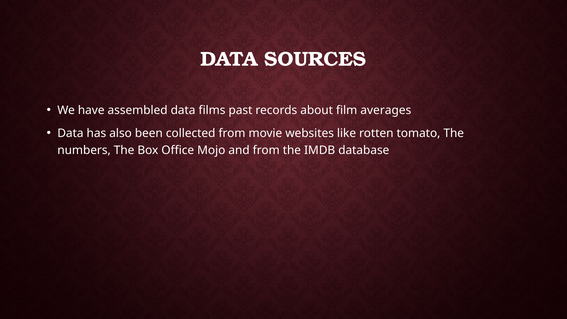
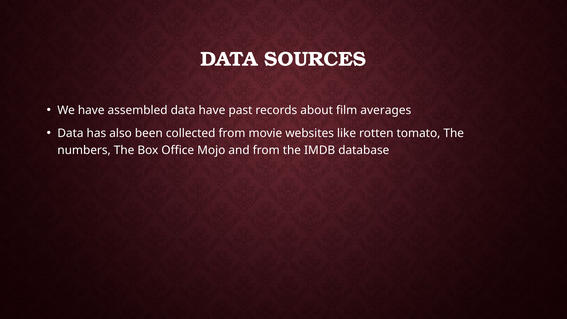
data films: films -> have
